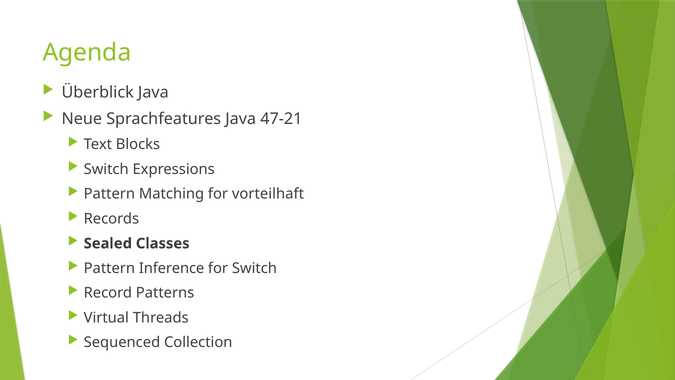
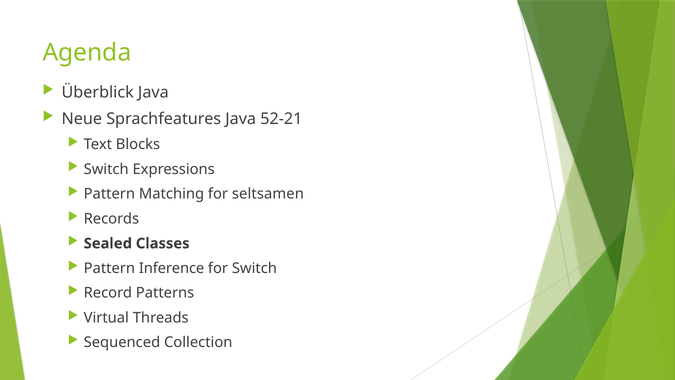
47-21: 47-21 -> 52-21
vorteilhaft: vorteilhaft -> seltsamen
